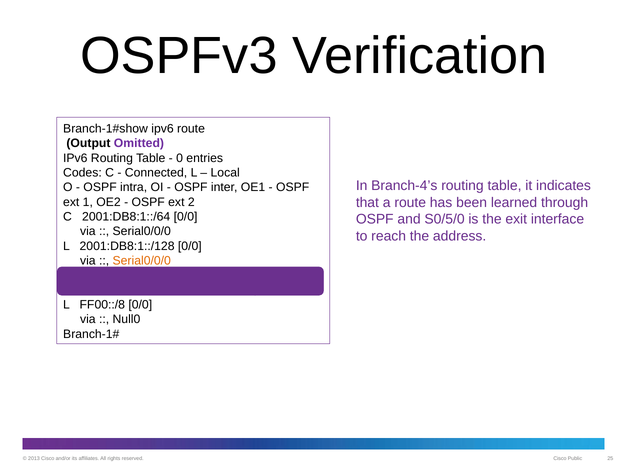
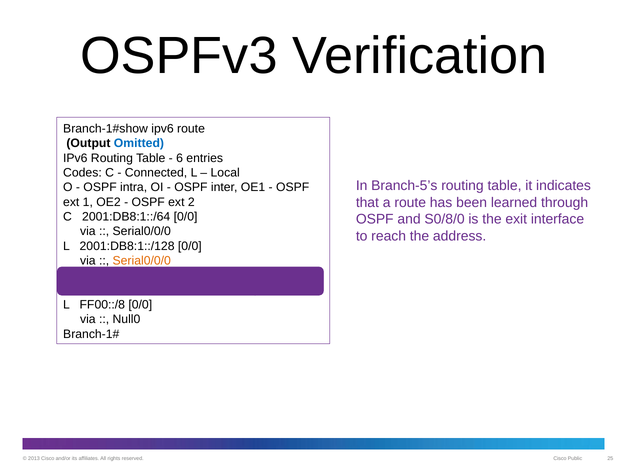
Omitted colour: purple -> blue
0: 0 -> 6
Branch-4’s: Branch-4’s -> Branch-5’s
S0/5/0: S0/5/0 -> S0/8/0
